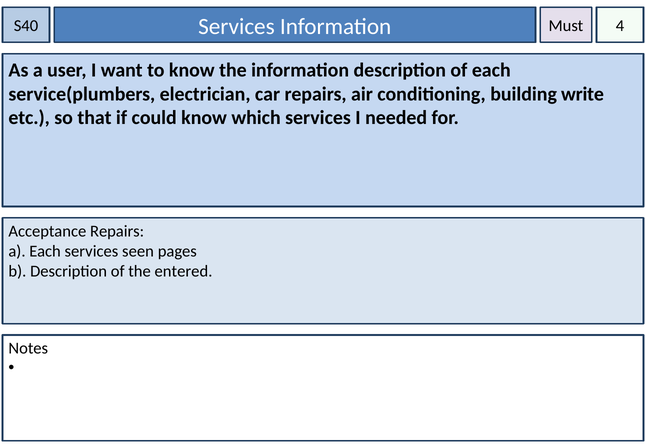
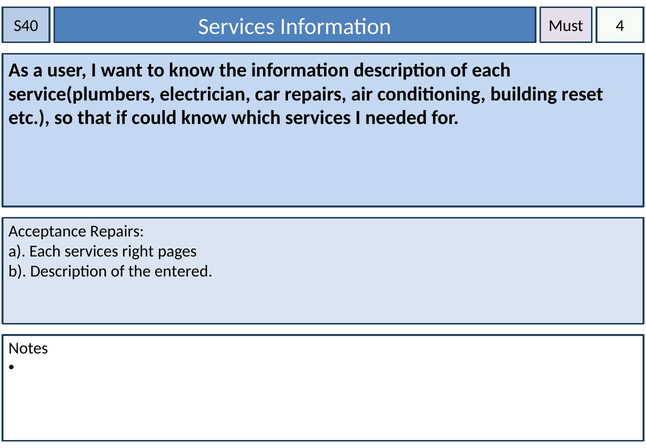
write: write -> reset
seen: seen -> right
